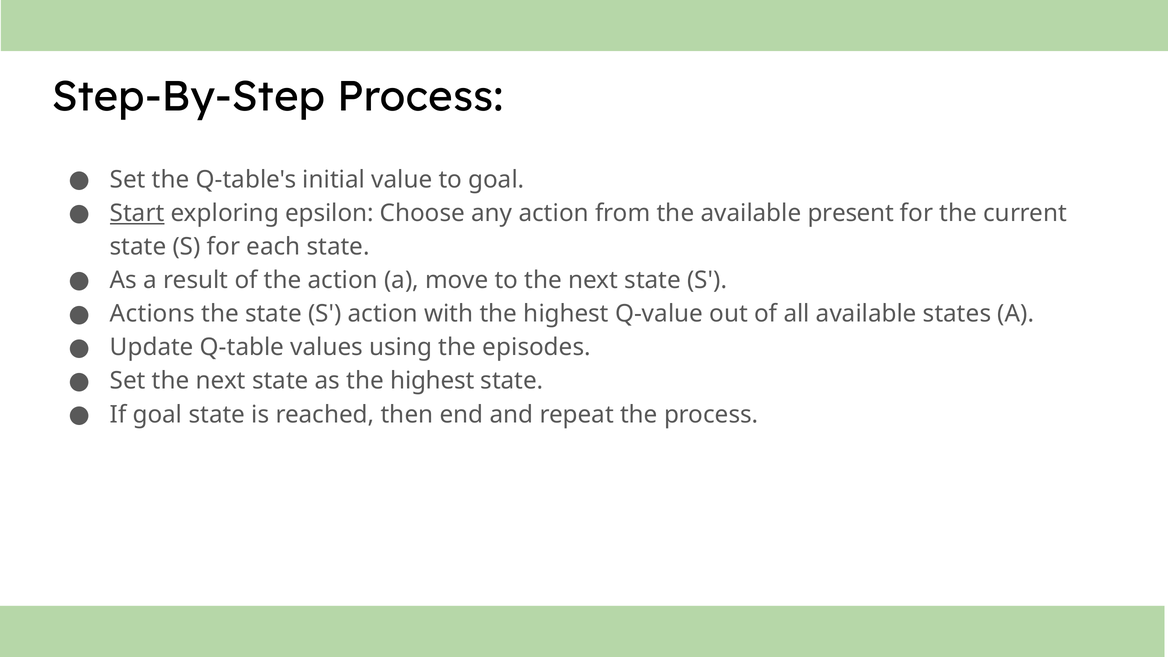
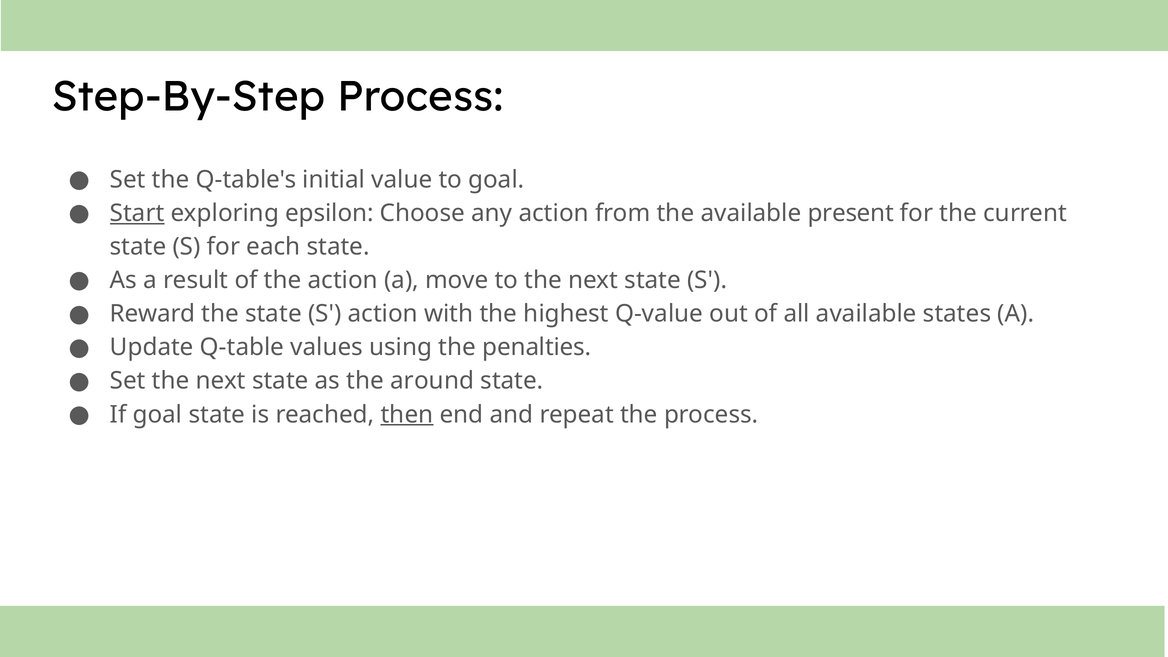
Actions: Actions -> Reward
episodes: episodes -> penalties
as the highest: highest -> around
then underline: none -> present
